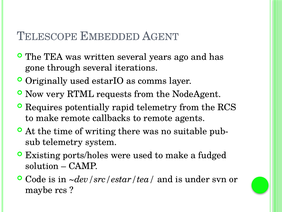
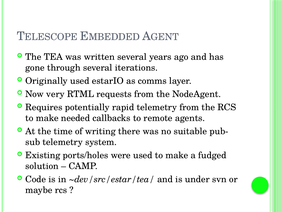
make remote: remote -> needed
